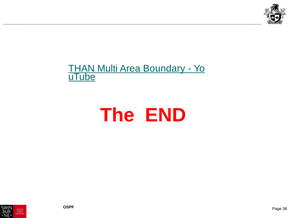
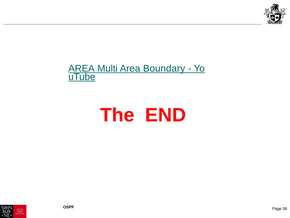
THAN at (81, 68): THAN -> AREA
